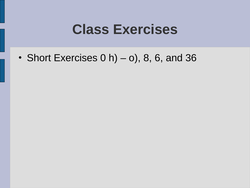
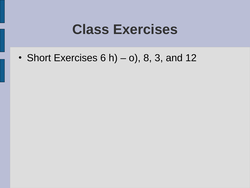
0: 0 -> 6
6: 6 -> 3
36: 36 -> 12
